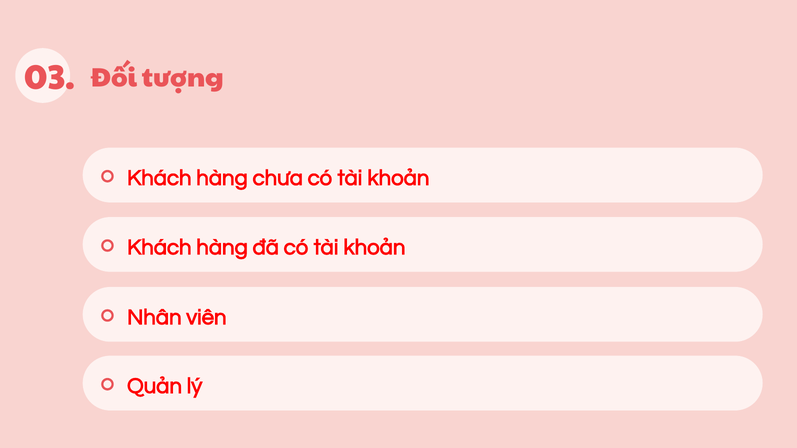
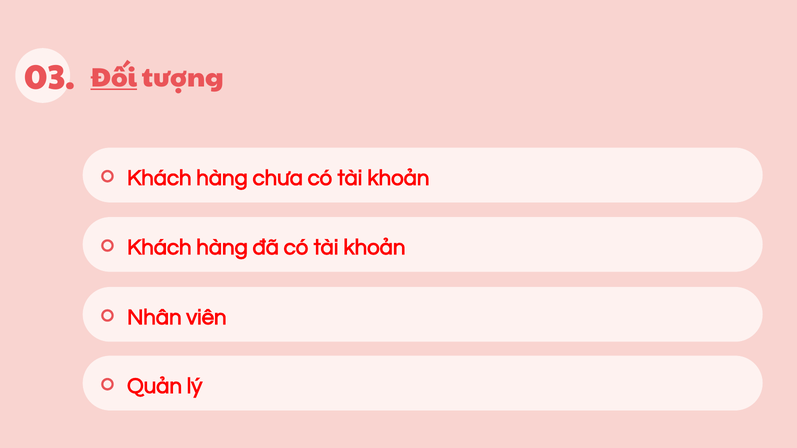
Đối underline: none -> present
